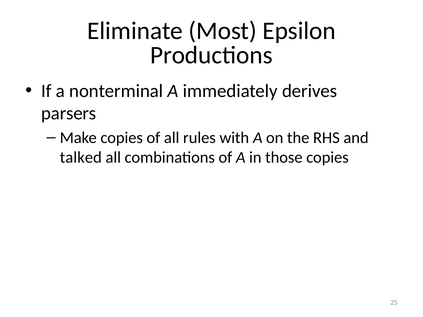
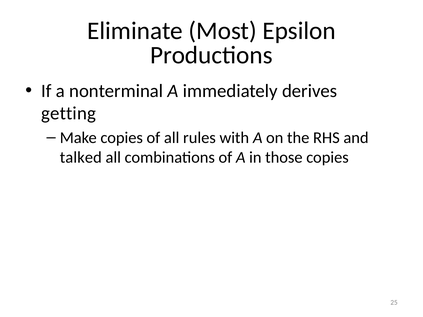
parsers: parsers -> getting
